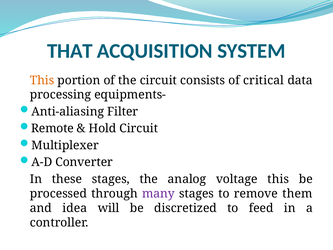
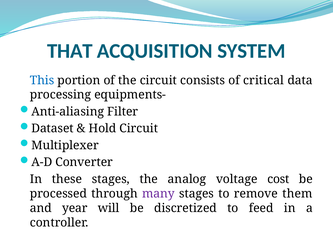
This at (42, 80) colour: orange -> blue
Remote: Remote -> Dataset
voltage this: this -> cost
idea: idea -> year
